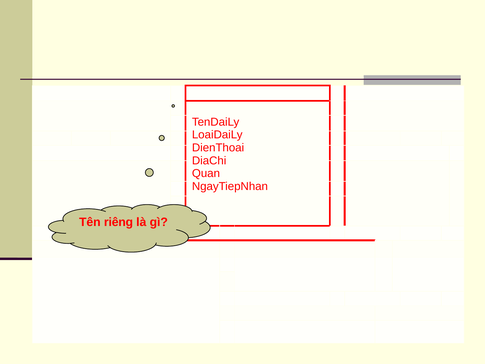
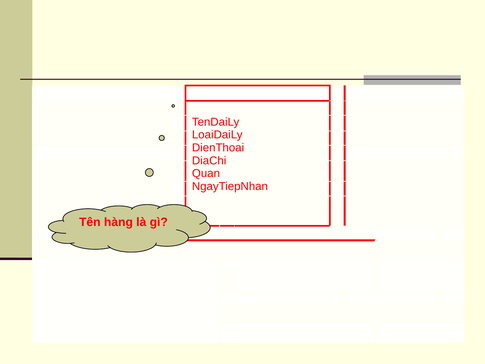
riêng: riêng -> hàng
